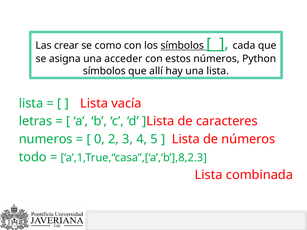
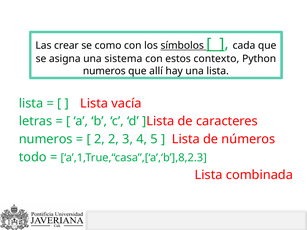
acceder: acceder -> sistema
estos números: números -> contexto
símbolos at (104, 71): símbolos -> numeros
0 at (99, 139): 0 -> 2
